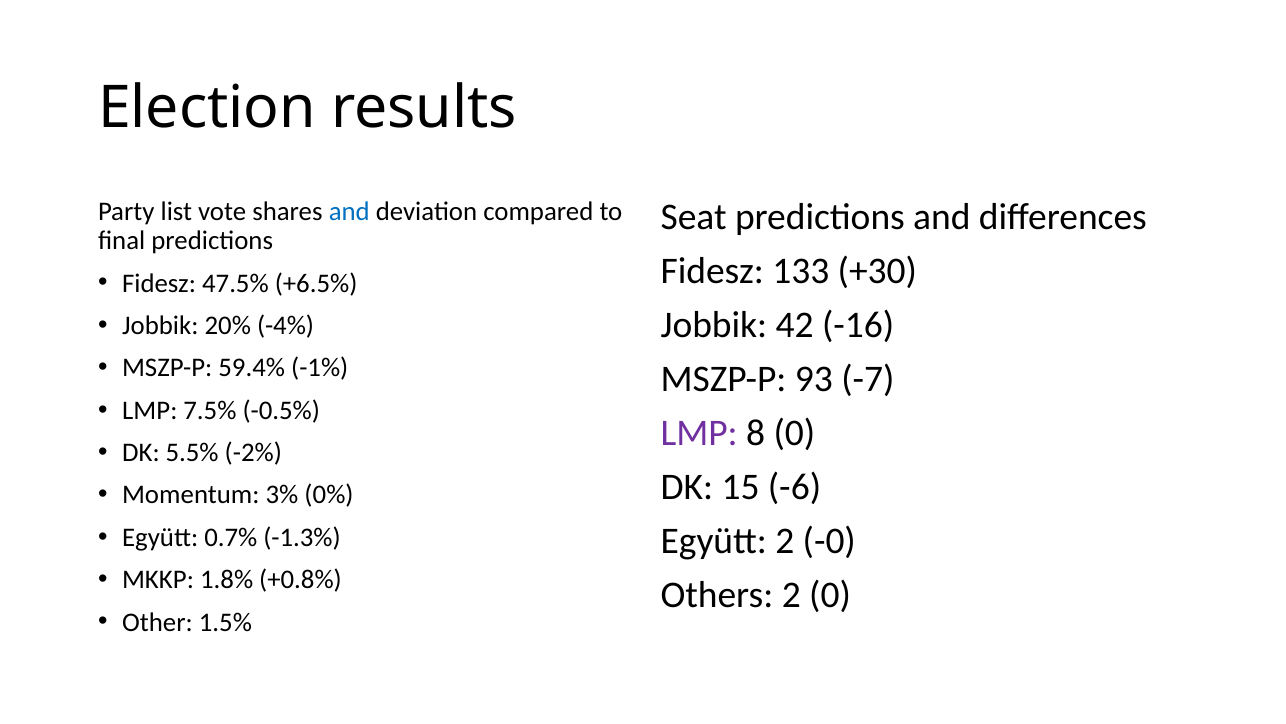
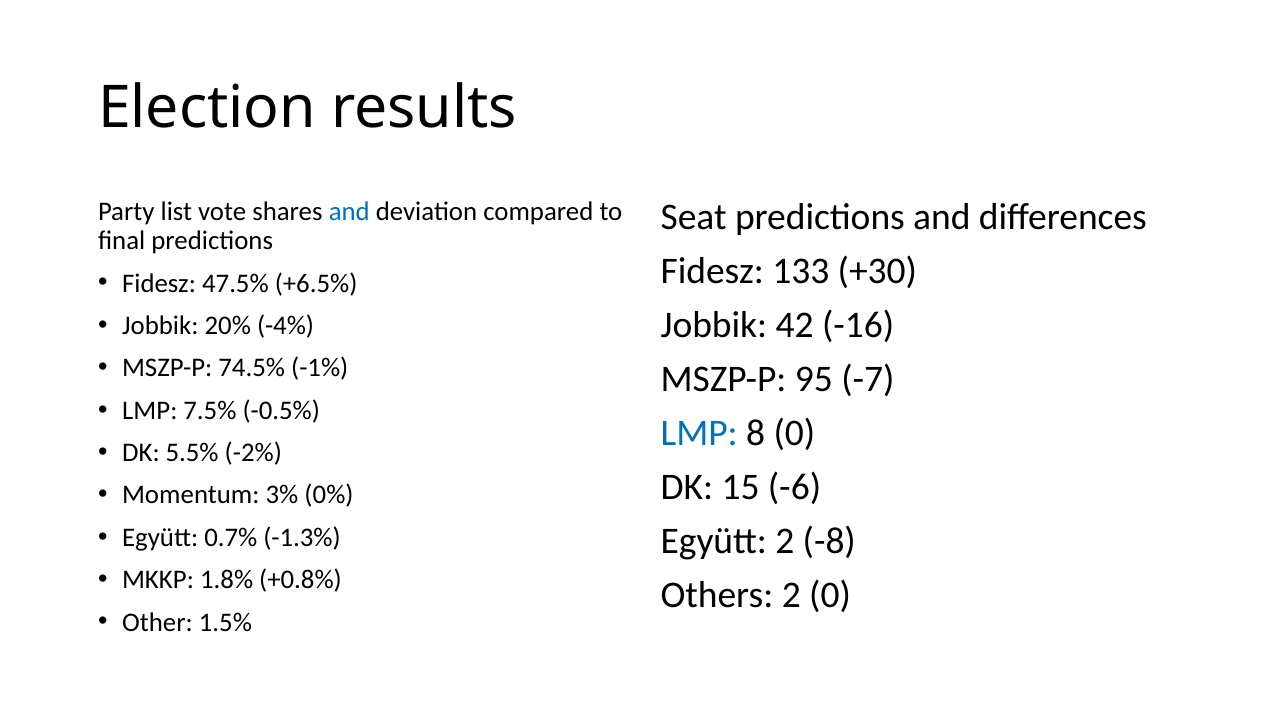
59.4%: 59.4% -> 74.5%
93: 93 -> 95
LMP at (699, 433) colour: purple -> blue
-0: -0 -> -8
